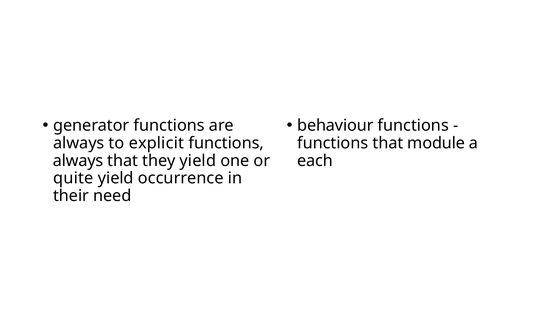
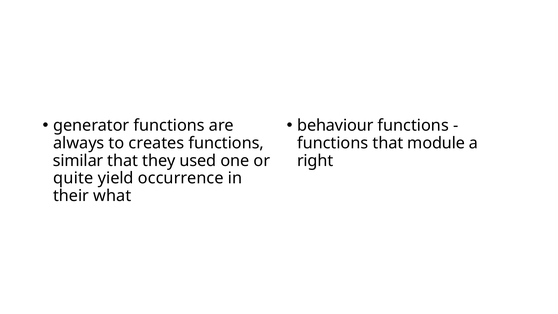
explicit: explicit -> creates
always at (78, 161): always -> similar
they yield: yield -> used
each: each -> right
need: need -> what
